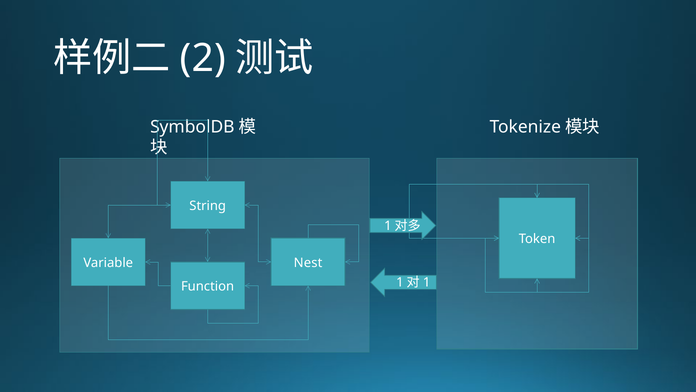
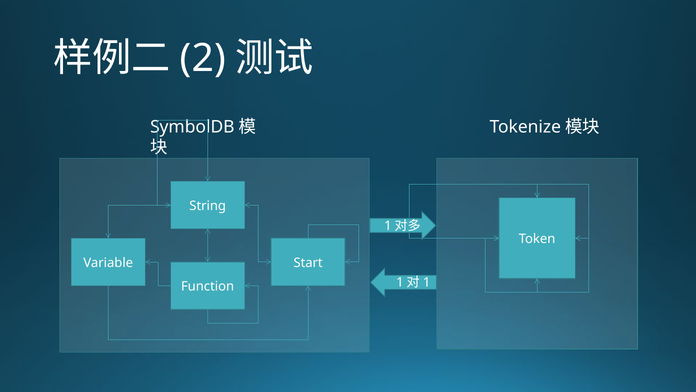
Nest: Nest -> Start
